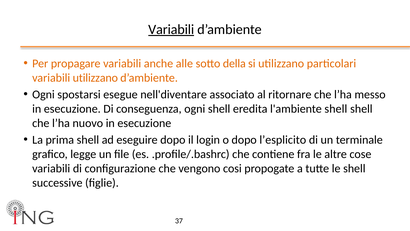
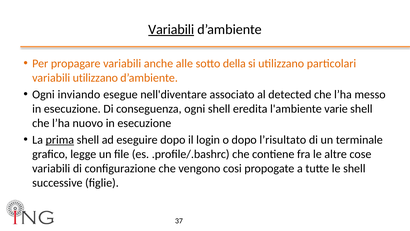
spostarsi: spostarsi -> inviando
ritornare: ritornare -> detected
l'ambiente shell: shell -> varie
prima underline: none -> present
l’esplicito: l’esplicito -> l’risultato
